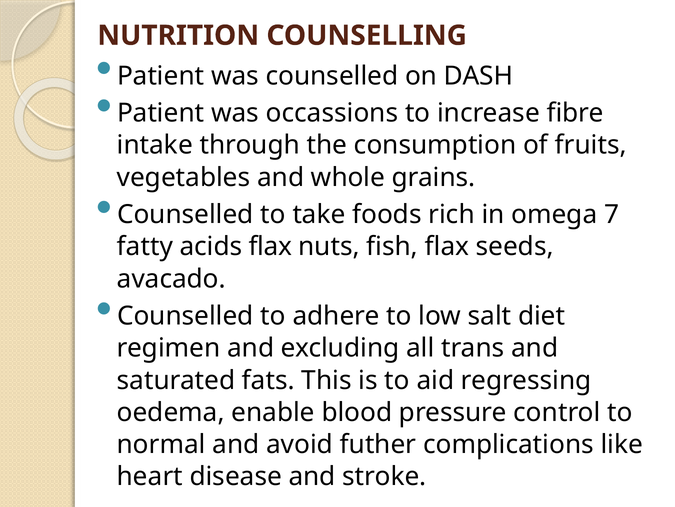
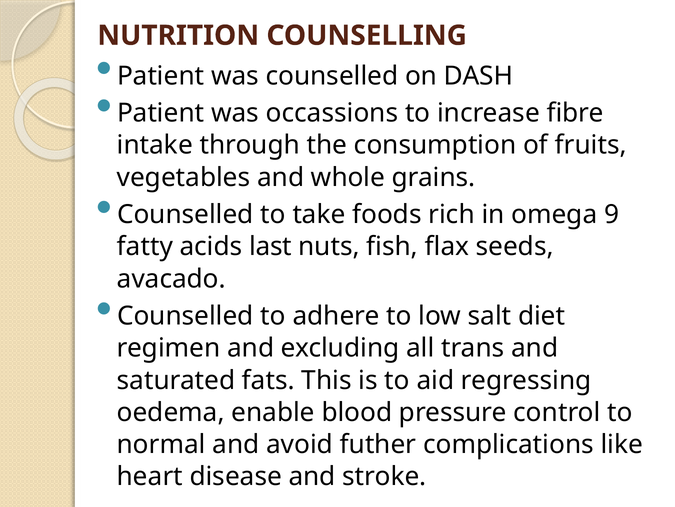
7: 7 -> 9
acids flax: flax -> last
